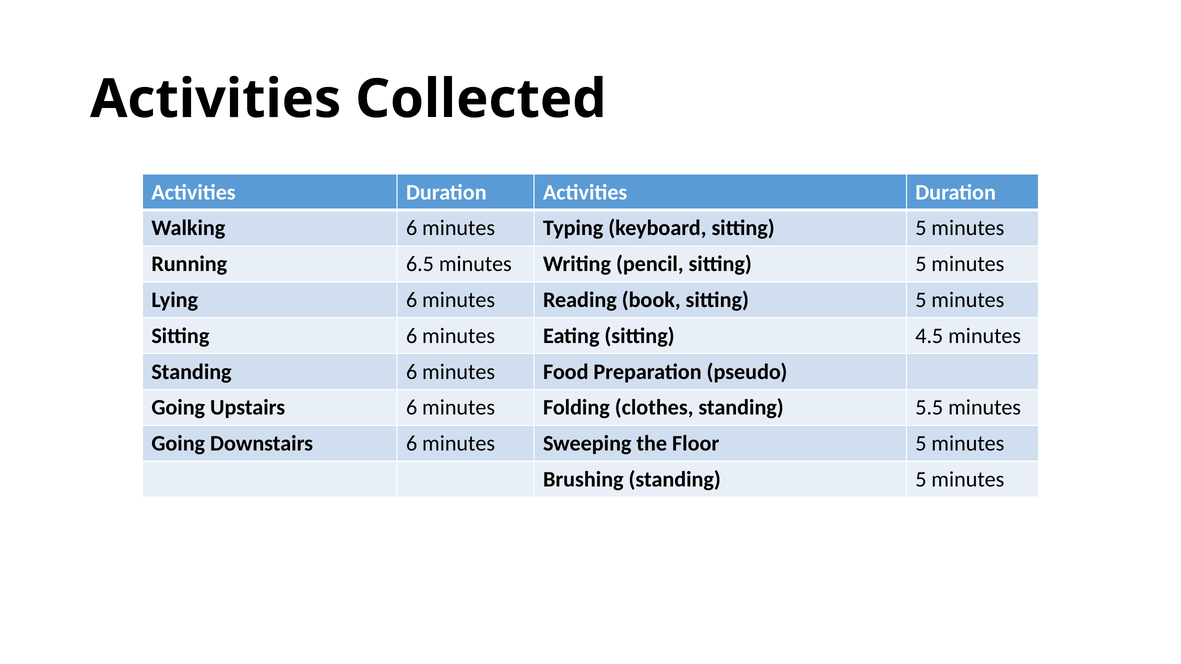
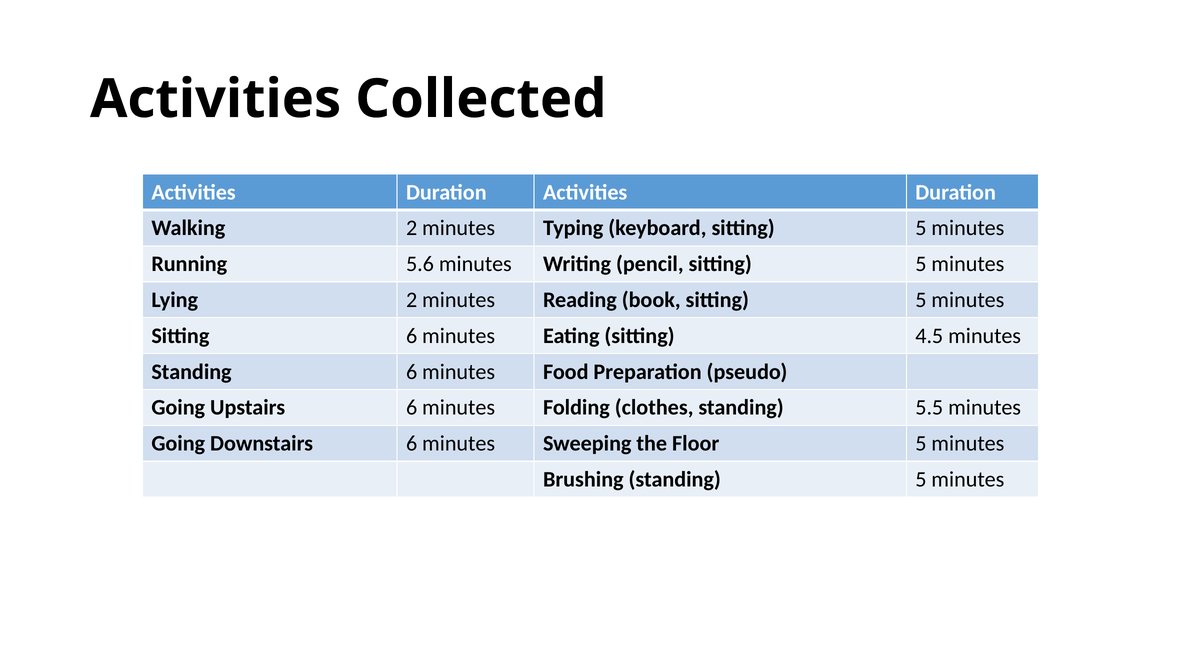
Walking 6: 6 -> 2
6.5: 6.5 -> 5.6
Lying 6: 6 -> 2
